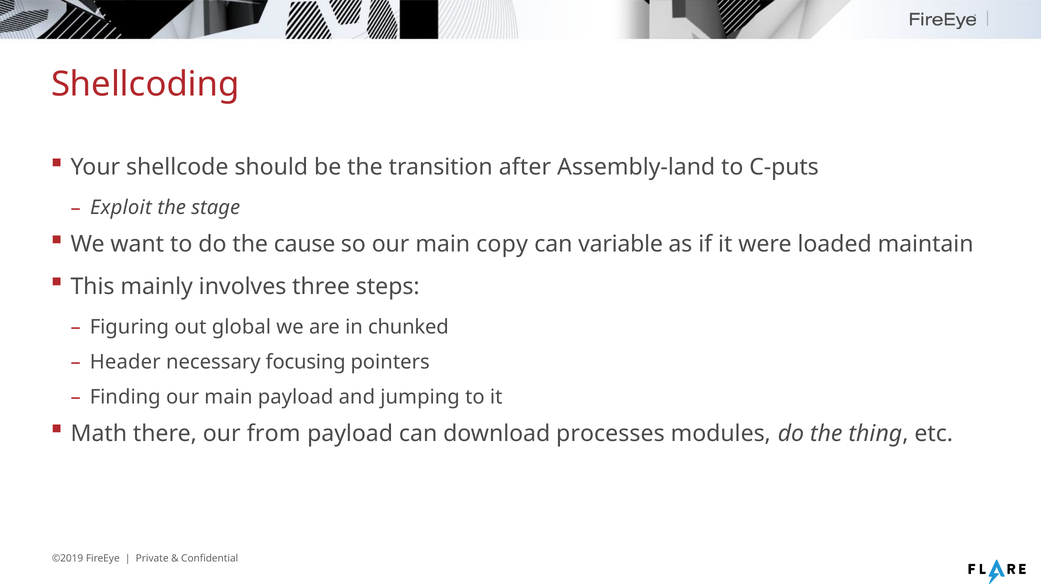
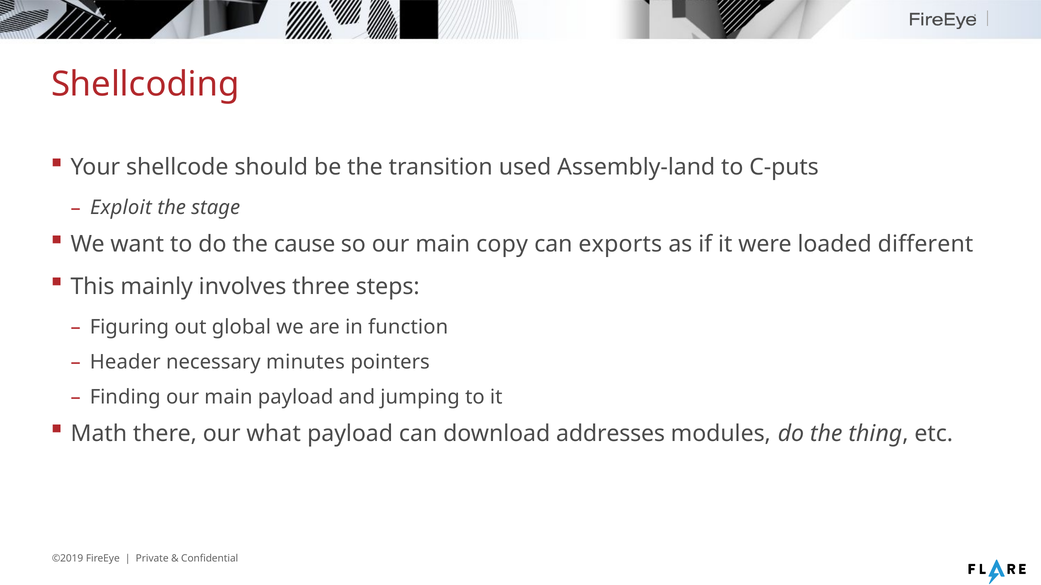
after: after -> used
variable: variable -> exports
maintain: maintain -> different
chunked: chunked -> function
focusing: focusing -> minutes
from: from -> what
processes: processes -> addresses
